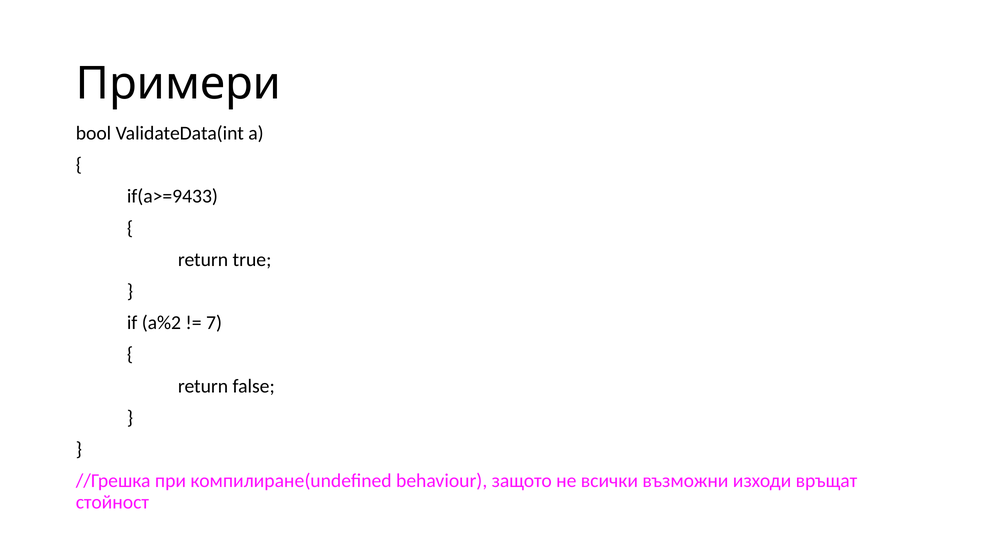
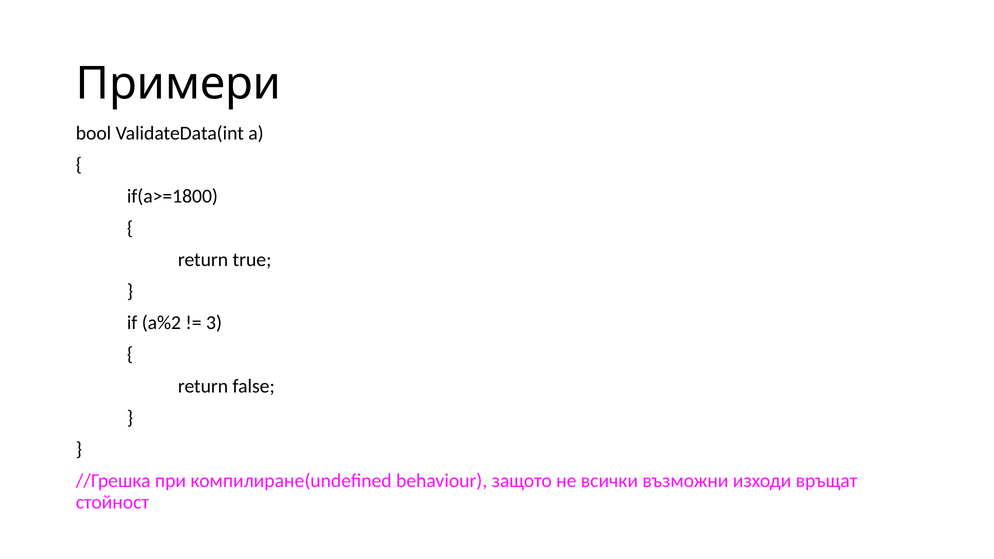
if(a>=9433: if(a>=9433 -> if(a>=1800
7: 7 -> 3
